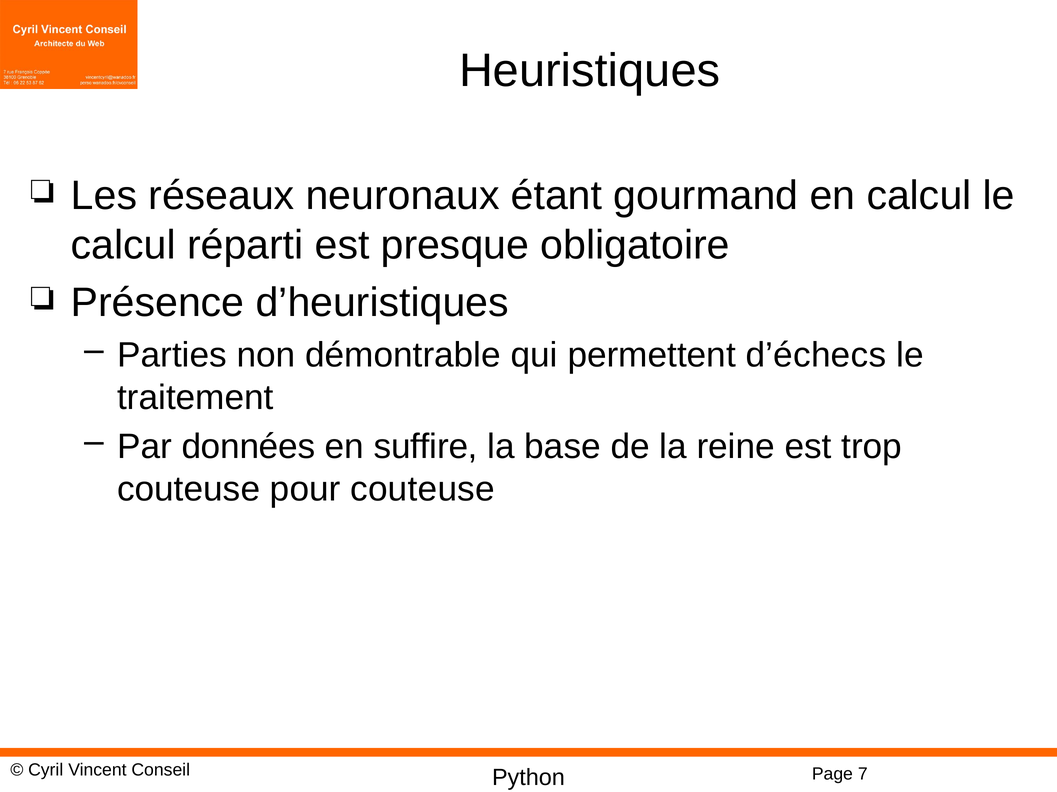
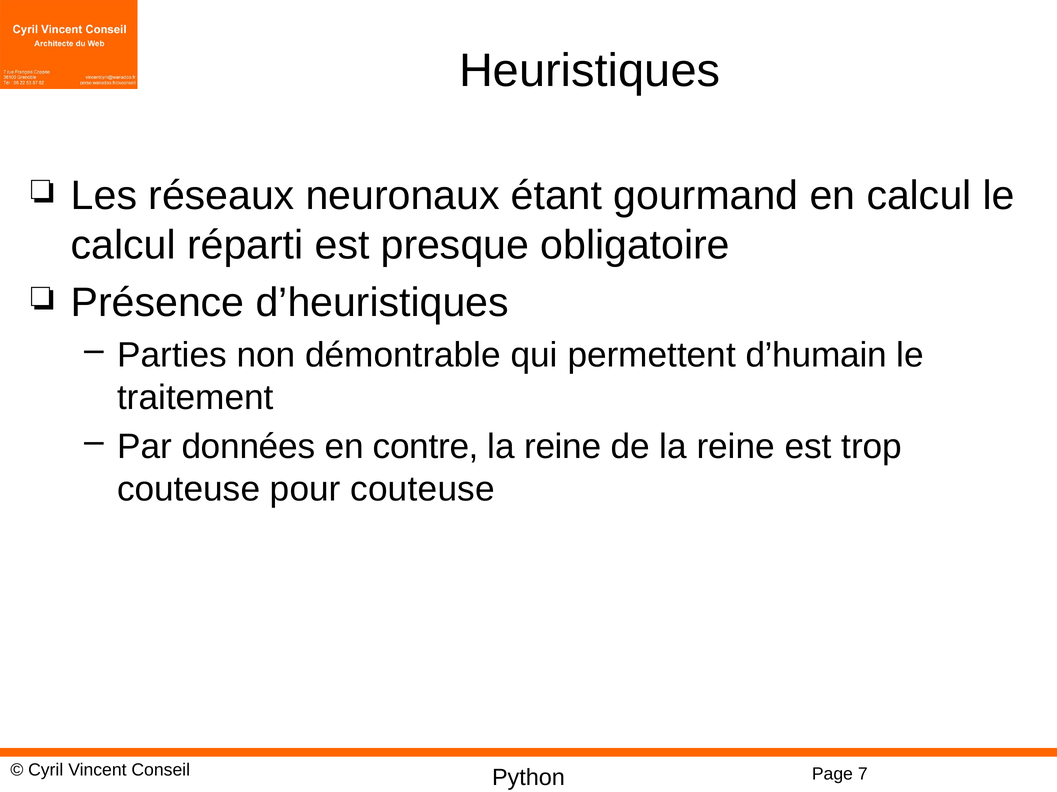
d’échecs: d’échecs -> d’humain
suffire: suffire -> contre
base at (563, 447): base -> reine
